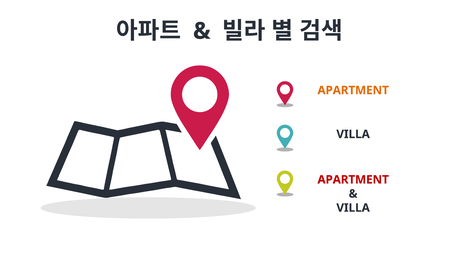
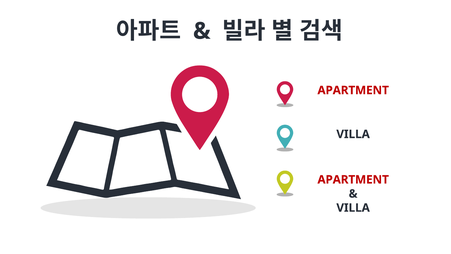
APARTMENT at (353, 90) colour: orange -> red
